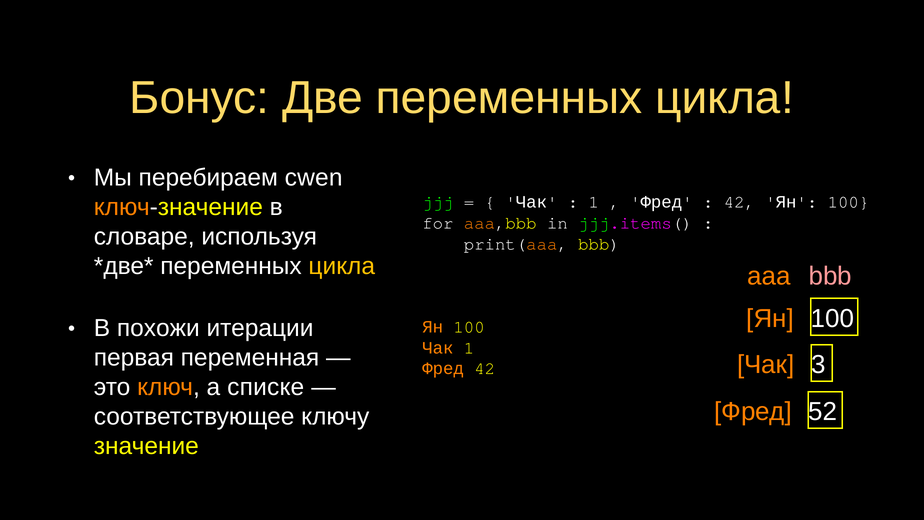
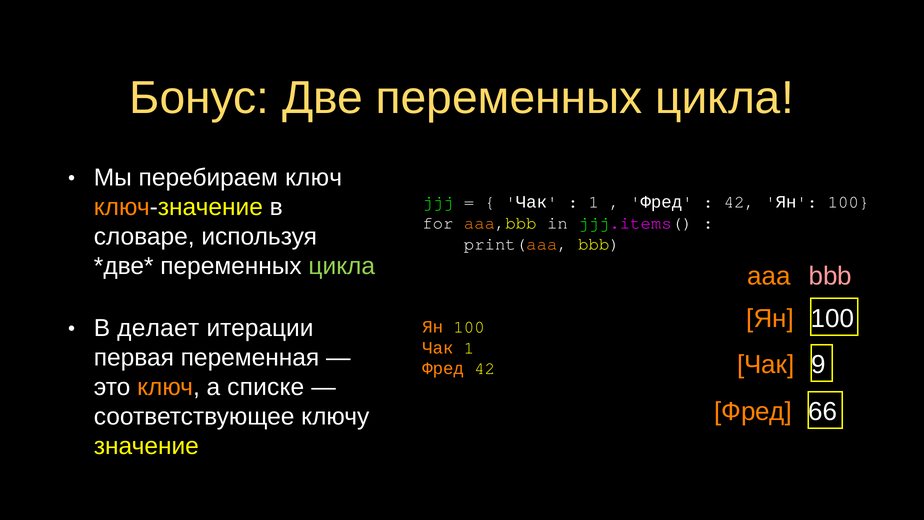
перебираем cwen: cwen -> ключ
цикла at (342, 266) colour: yellow -> light green
похожи: похожи -> делает
3: 3 -> 9
52: 52 -> 66
